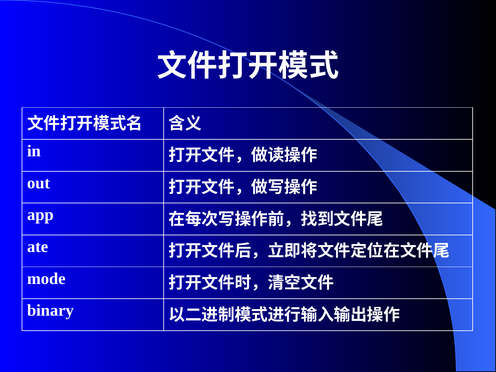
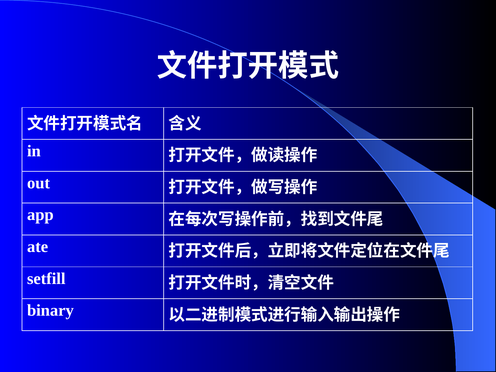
mode: mode -> setfill
